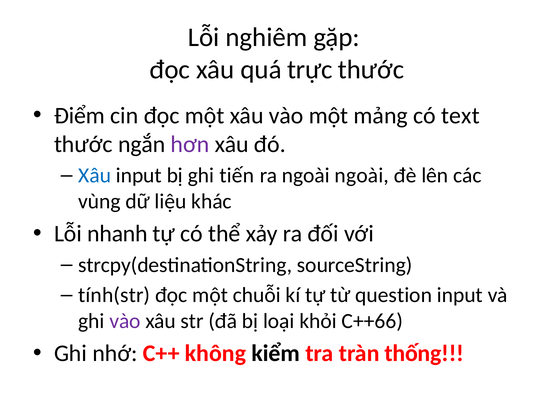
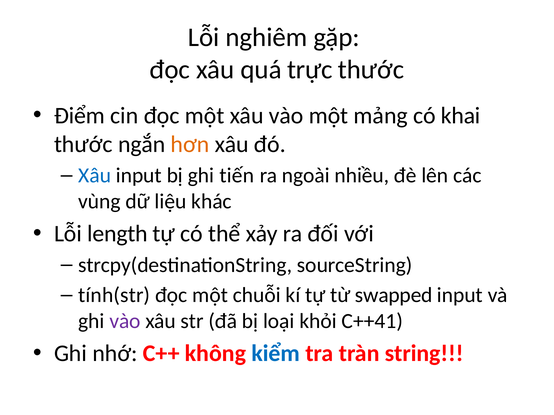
text: text -> khai
hơn colour: purple -> orange
ngoài ngoài: ngoài -> nhiều
nhanh: nhanh -> length
question: question -> swapped
C++66: C++66 -> C++41
kiểm colour: black -> blue
thống: thống -> string
